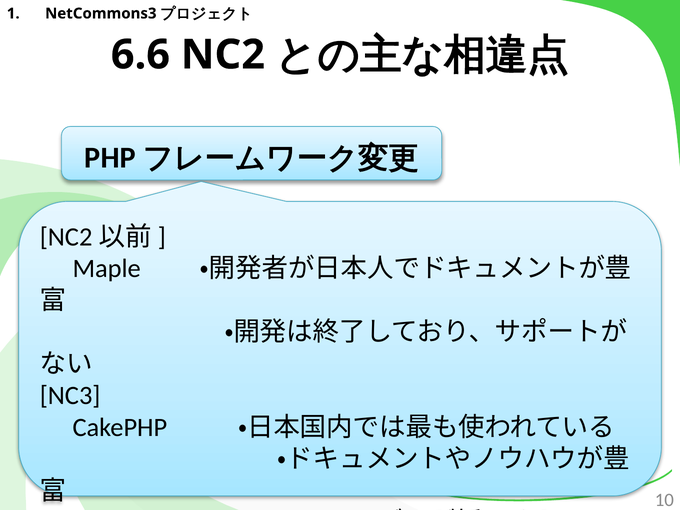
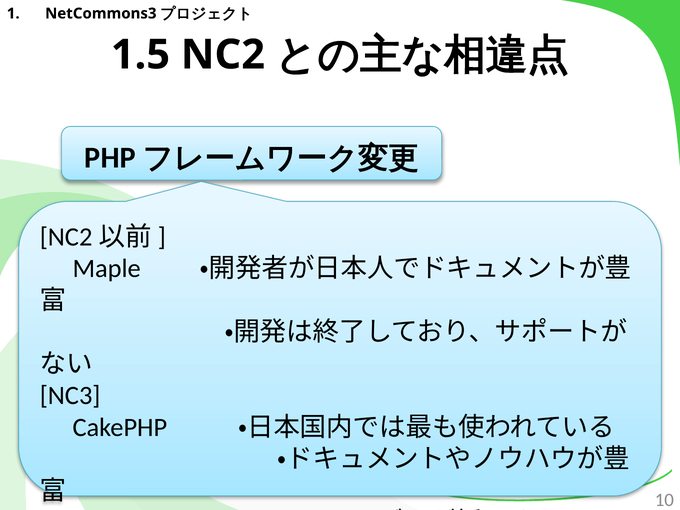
6.6: 6.6 -> 1.5
